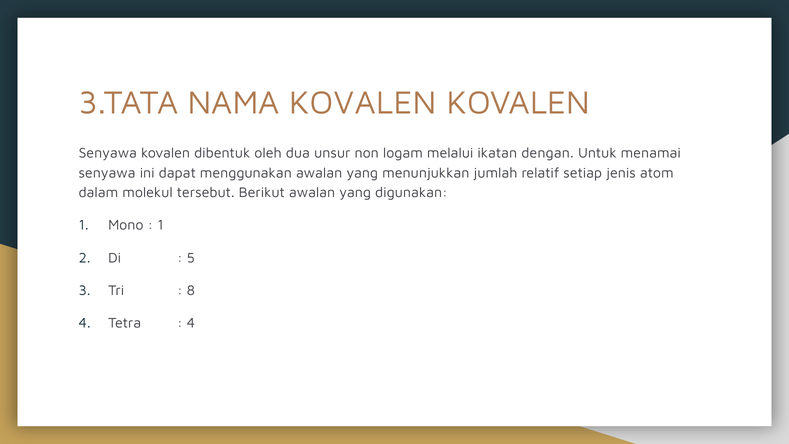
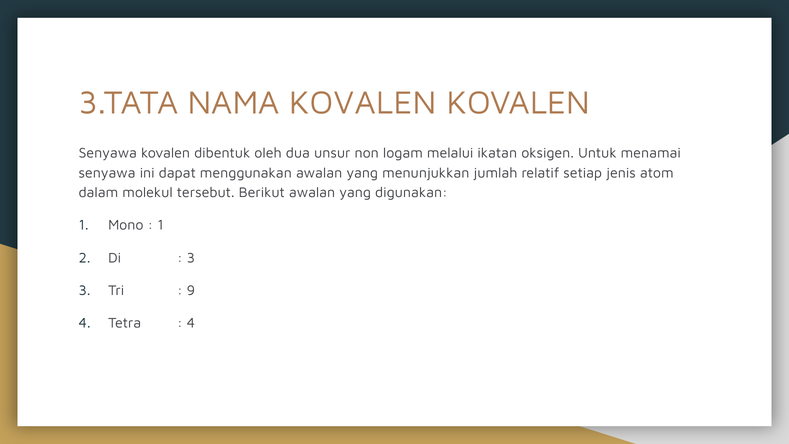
dengan: dengan -> oksigen
5 at (191, 258): 5 -> 3
8: 8 -> 9
